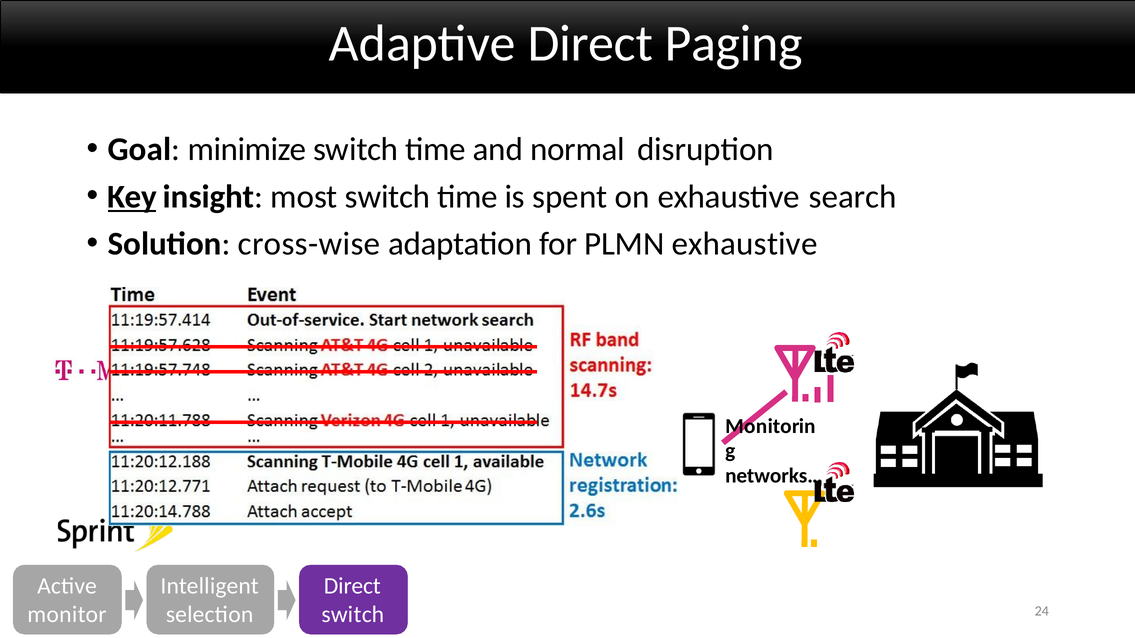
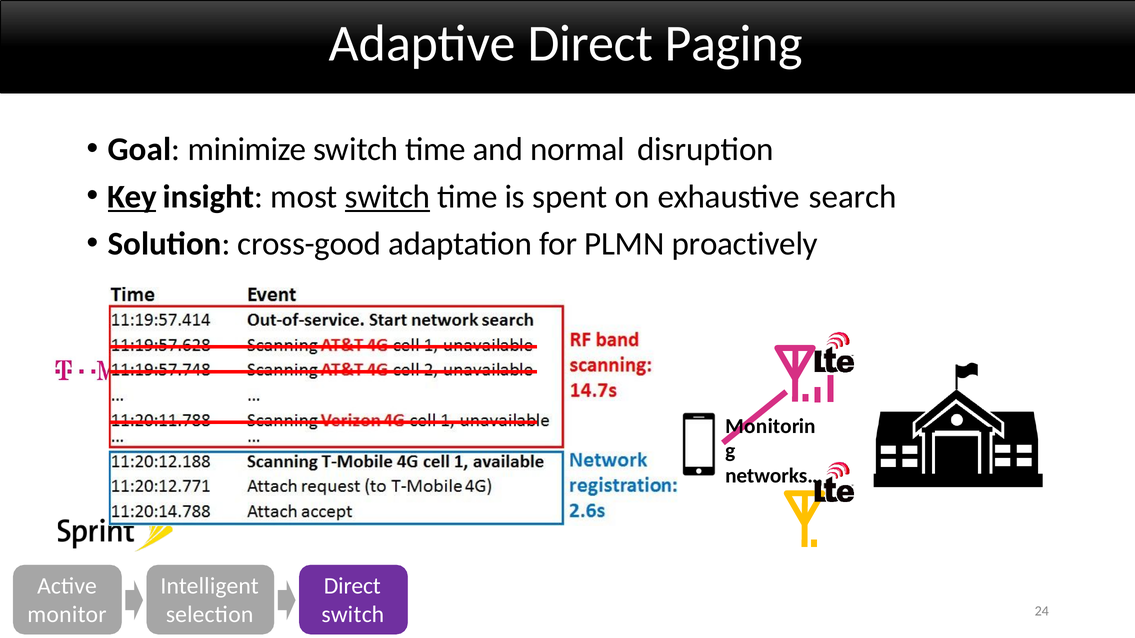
switch at (388, 197) underline: none -> present
cross-wise: cross-wise -> cross-good
PLMN exhaustive: exhaustive -> proactively
